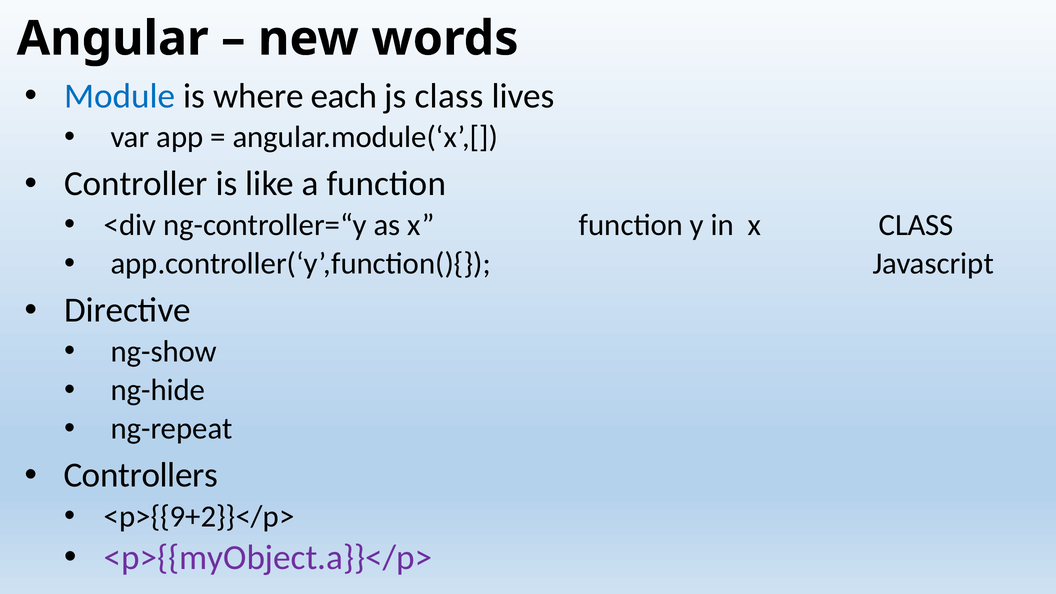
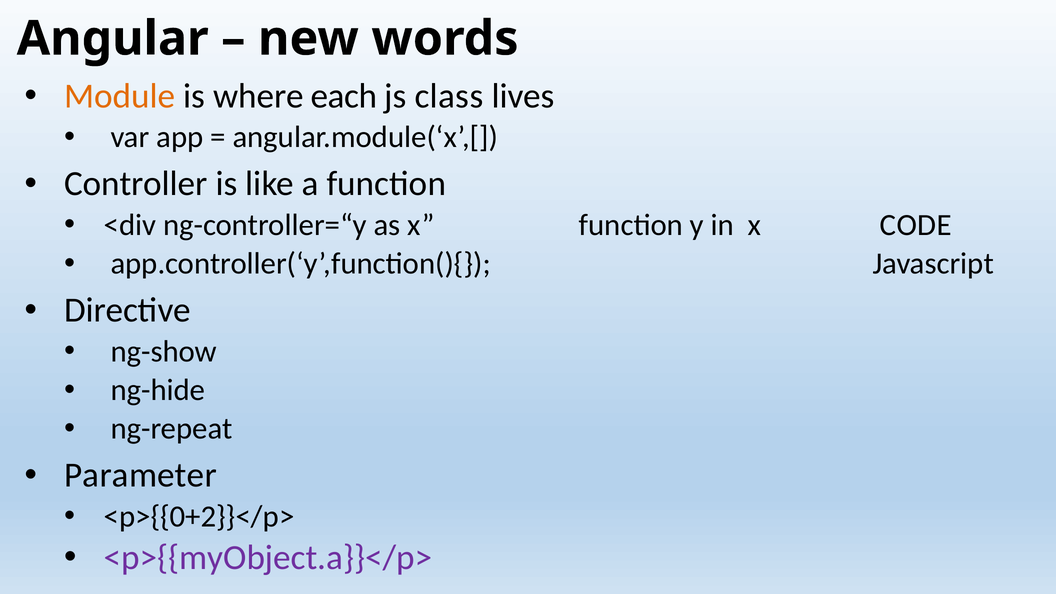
Module colour: blue -> orange
x CLASS: CLASS -> CODE
Controllers: Controllers -> Parameter
<p>{{9+2}}</p>: <p>{{9+2}}</p> -> <p>{{0+2}}</p>
